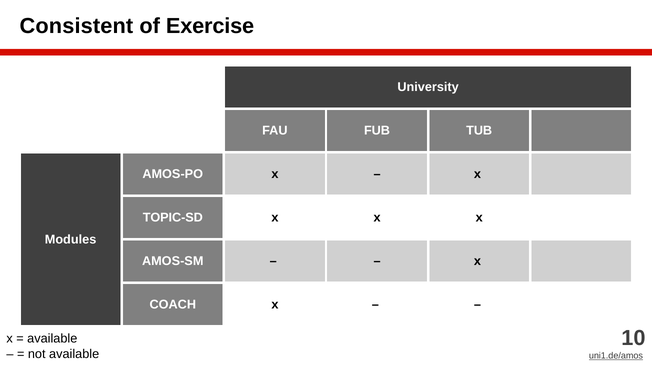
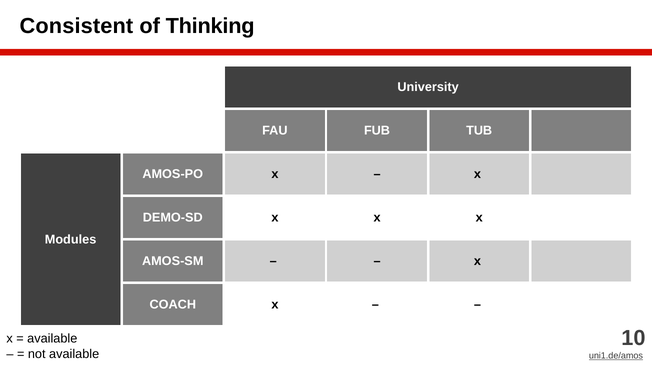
Exercise: Exercise -> Thinking
TOPIC-SD: TOPIC-SD -> DEMO-SD
